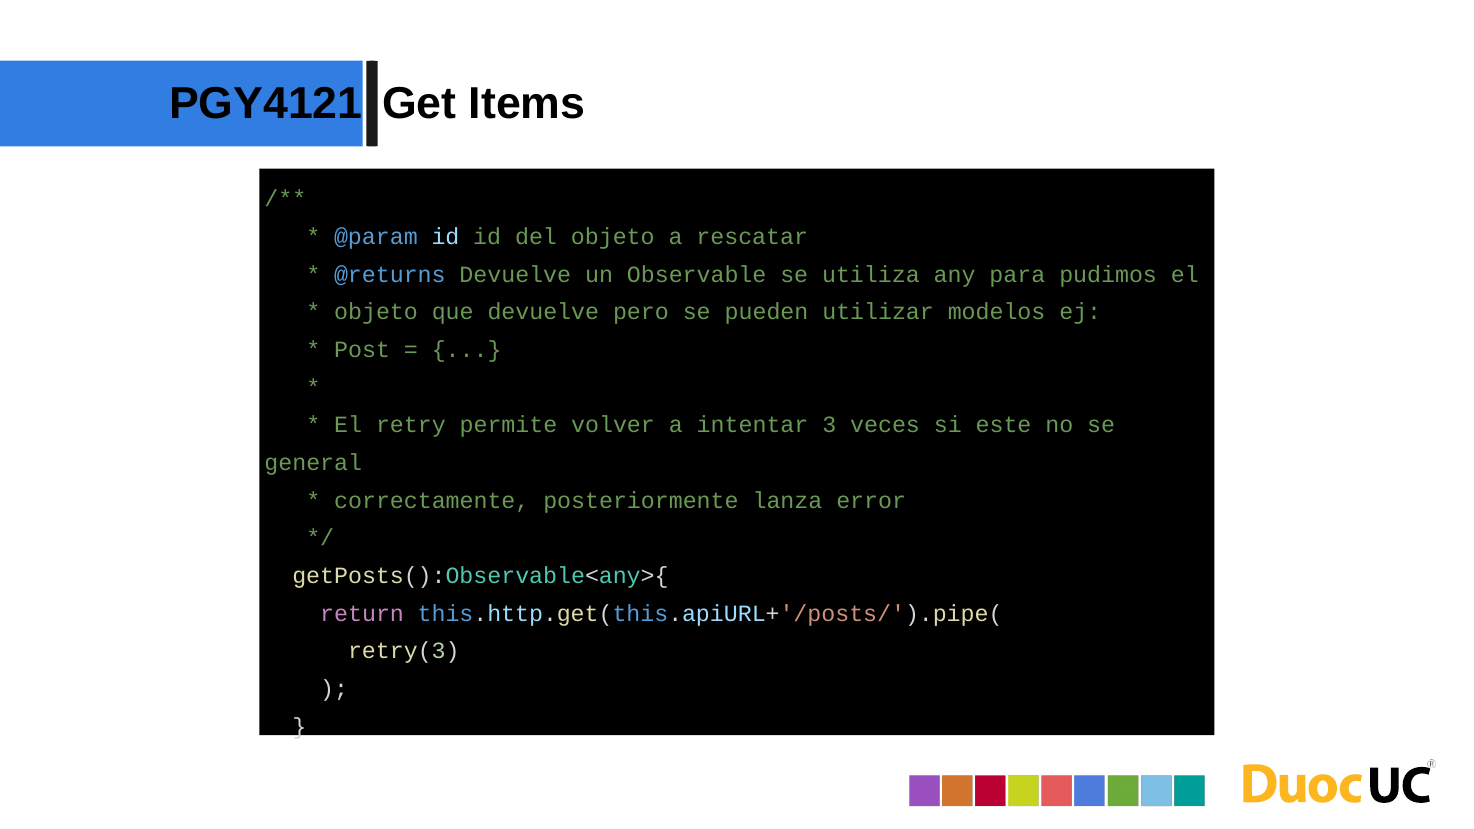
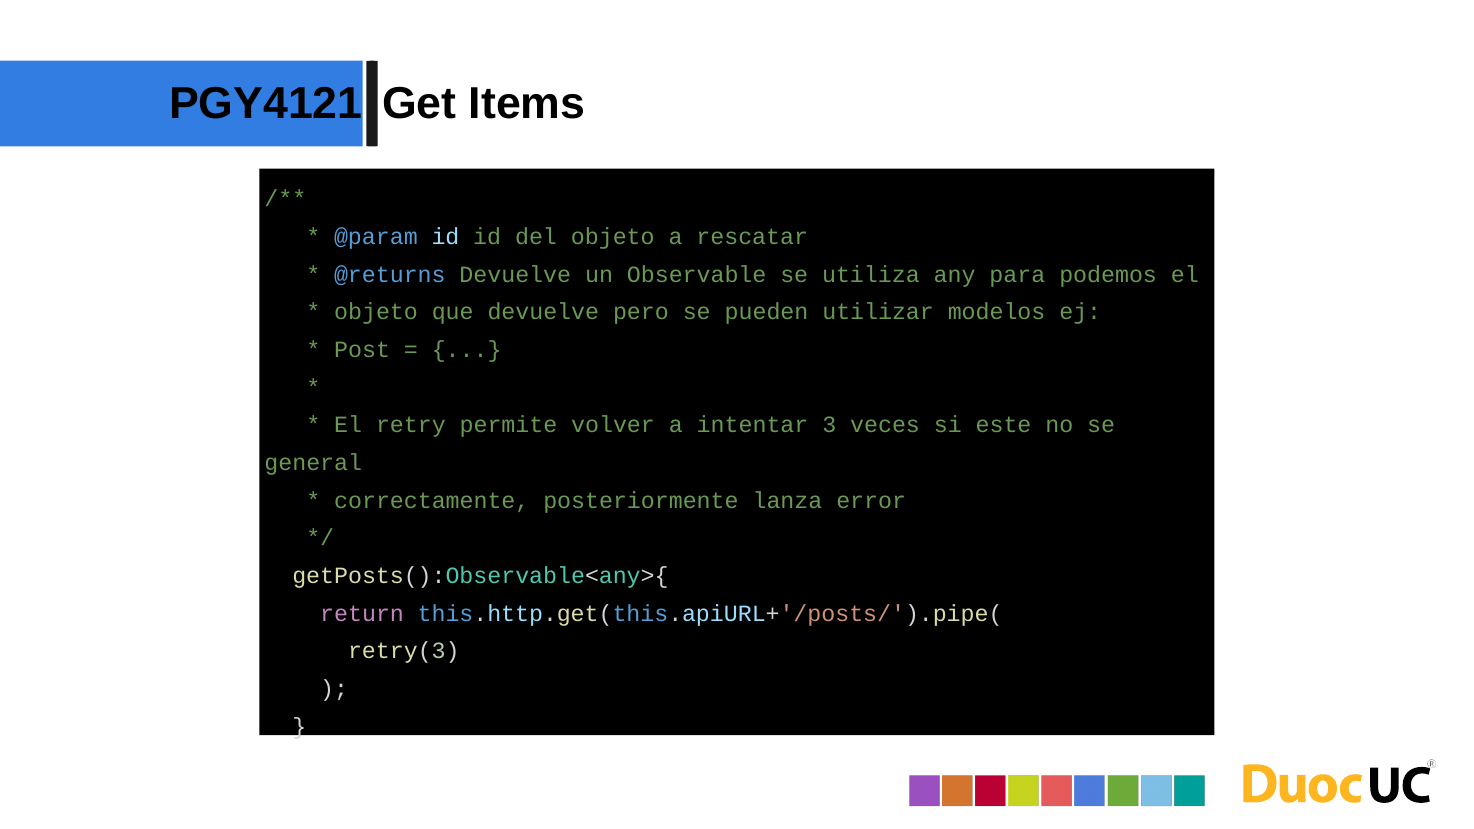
pudimos: pudimos -> podemos
